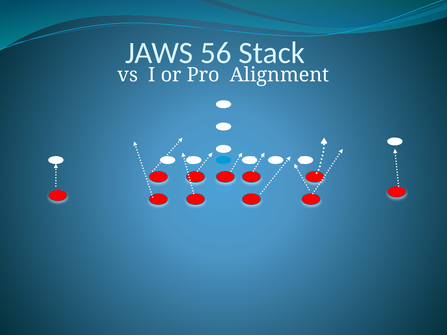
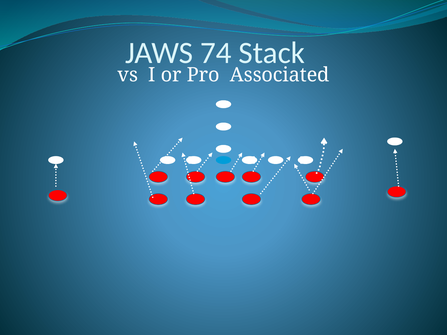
56: 56 -> 74
Alignment: Alignment -> Associated
